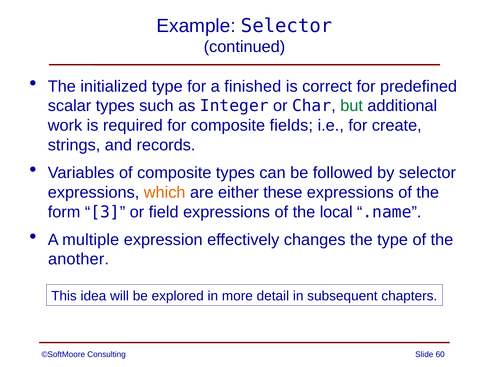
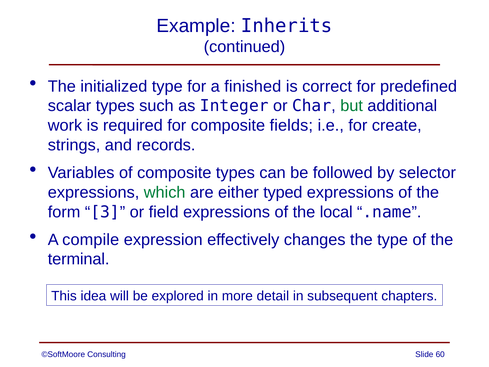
Example Selector: Selector -> Inherits
which colour: orange -> green
these: these -> typed
multiple: multiple -> compile
another: another -> terminal
